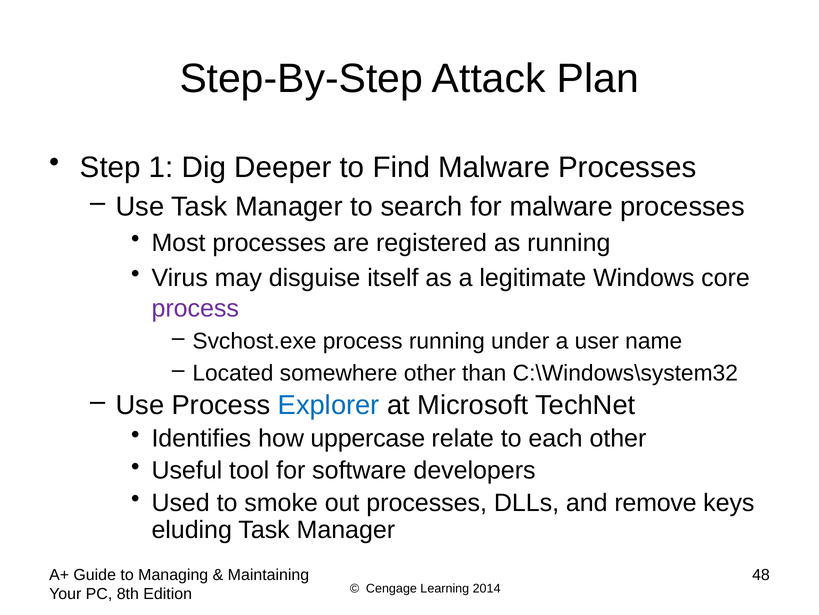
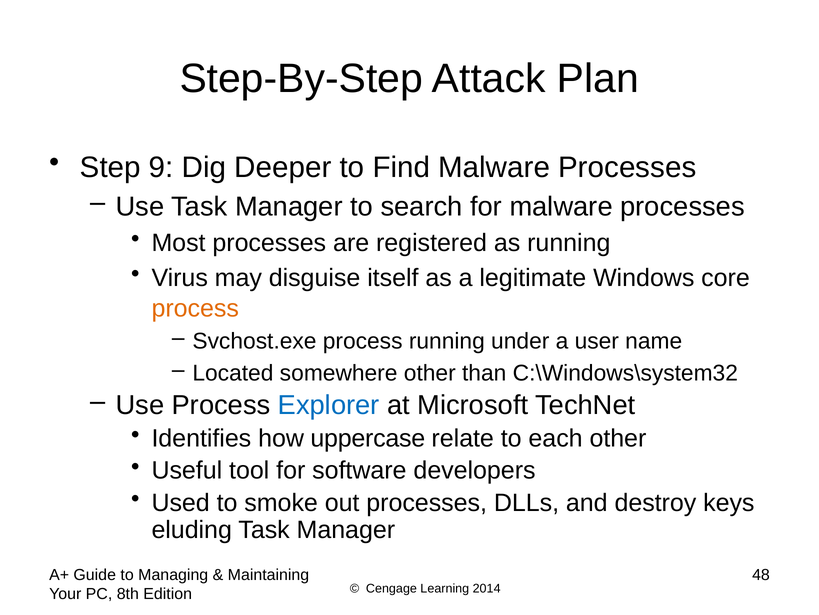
1: 1 -> 9
process at (195, 308) colour: purple -> orange
remove: remove -> destroy
